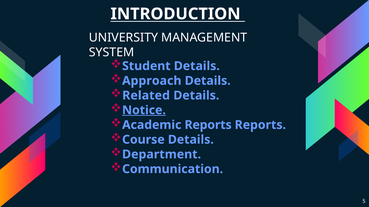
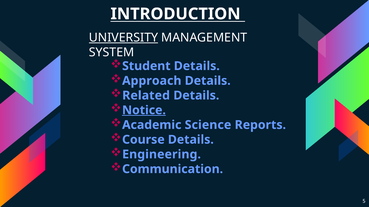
UNIVERSITY underline: none -> present
Academic Reports: Reports -> Science
Department: Department -> Engineering
